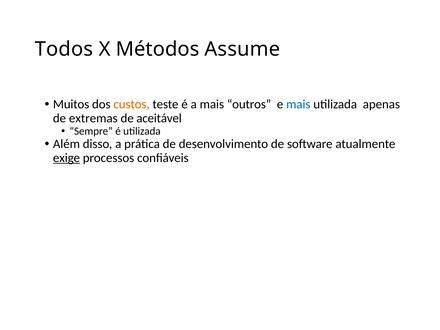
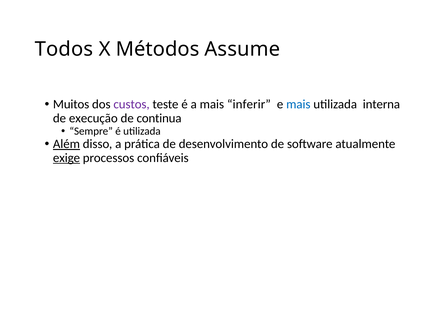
custos colour: orange -> purple
outros: outros -> inferir
apenas: apenas -> interna
extremas: extremas -> execução
aceitável: aceitável -> continua
Além underline: none -> present
